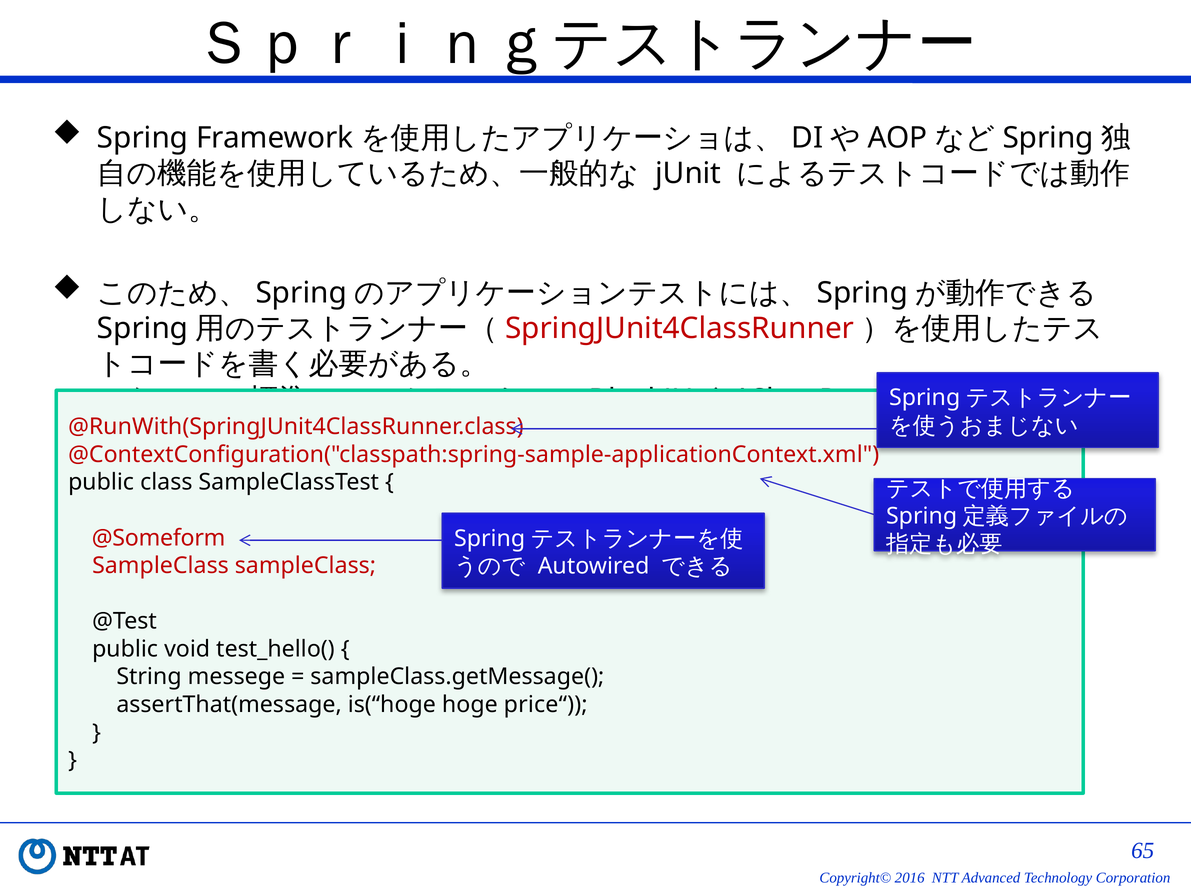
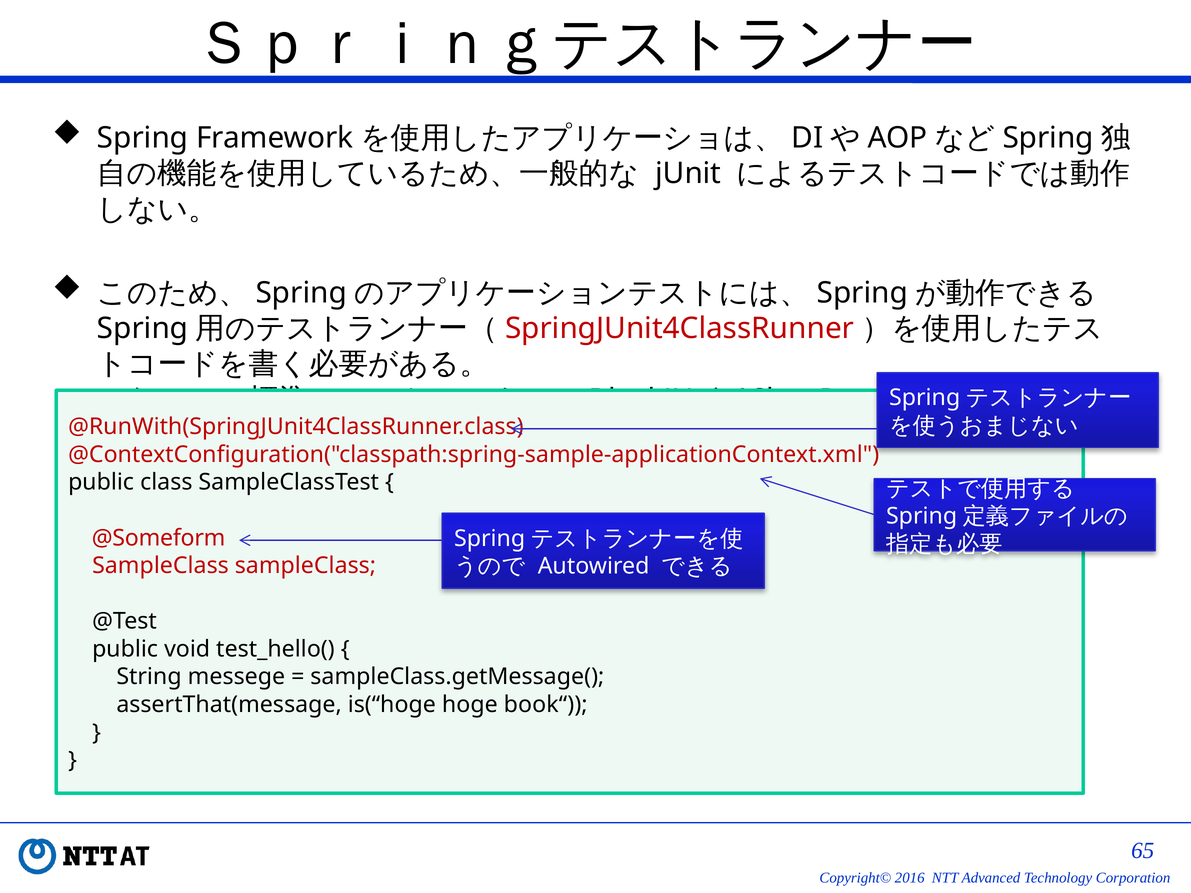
price“: price“ -> book“
